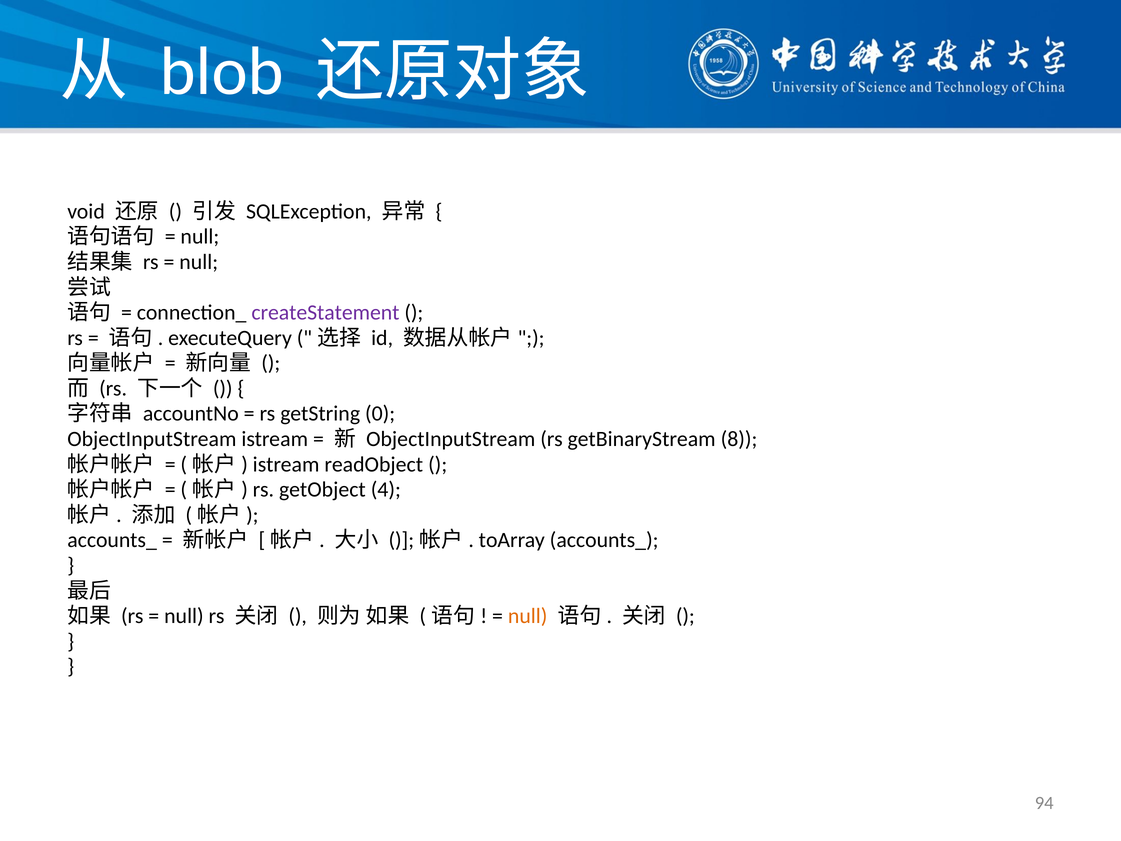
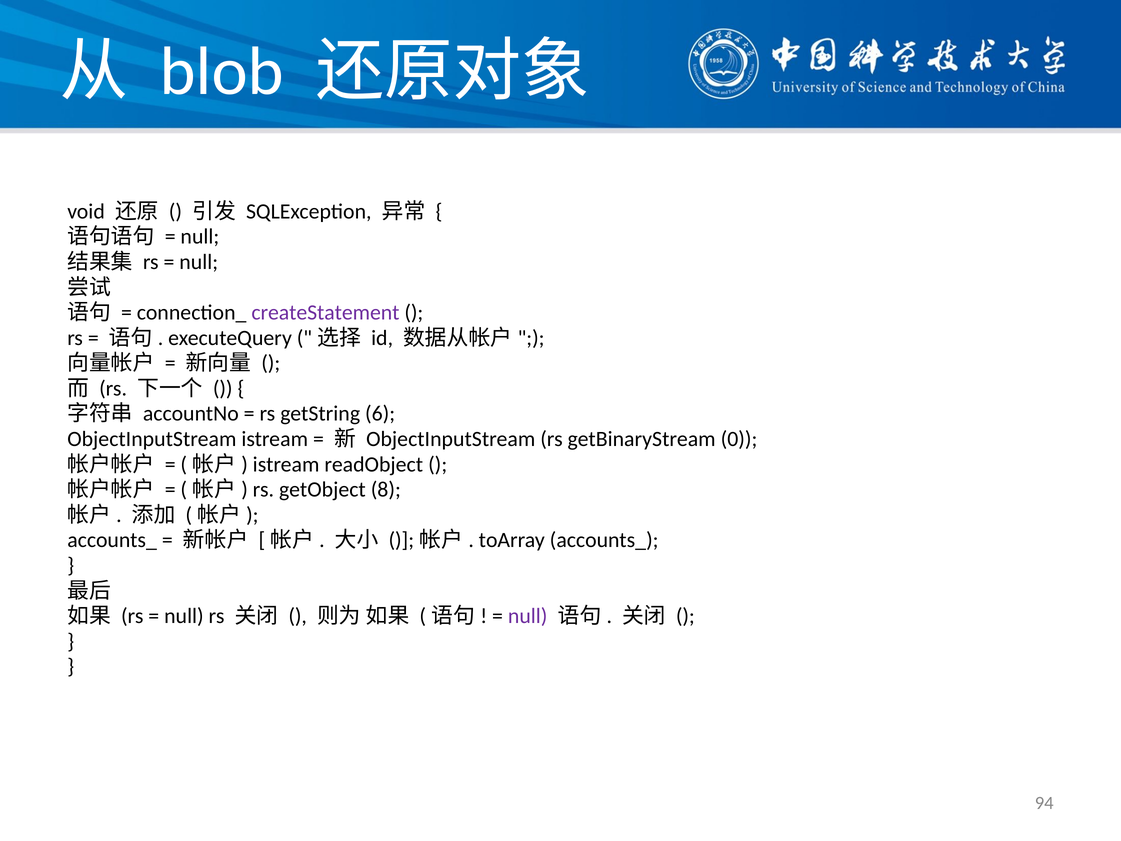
0: 0 -> 6
8: 8 -> 0
4: 4 -> 8
null at (528, 616) colour: orange -> purple
